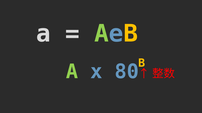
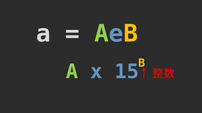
80: 80 -> 15
